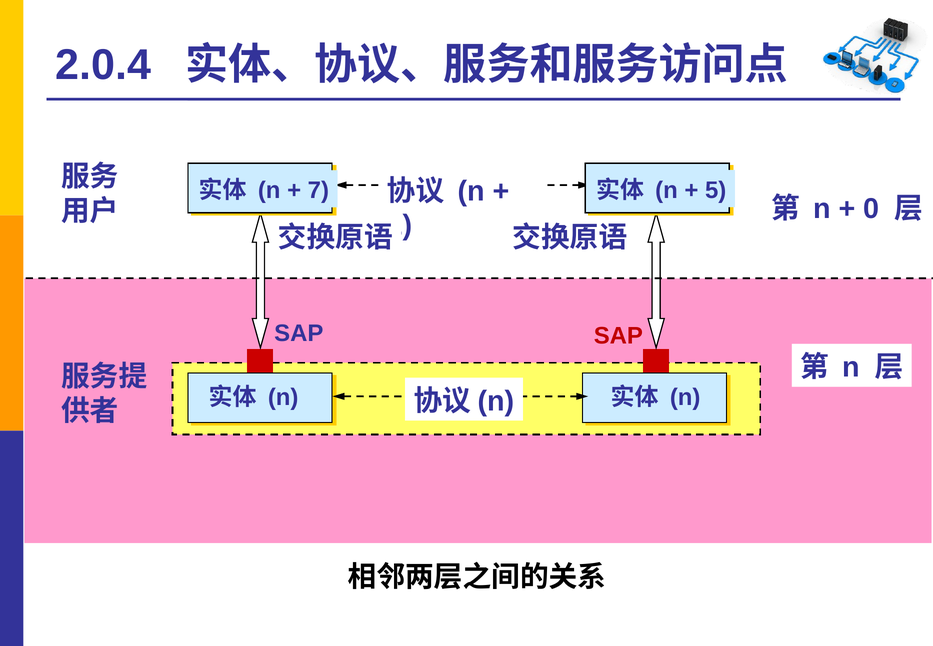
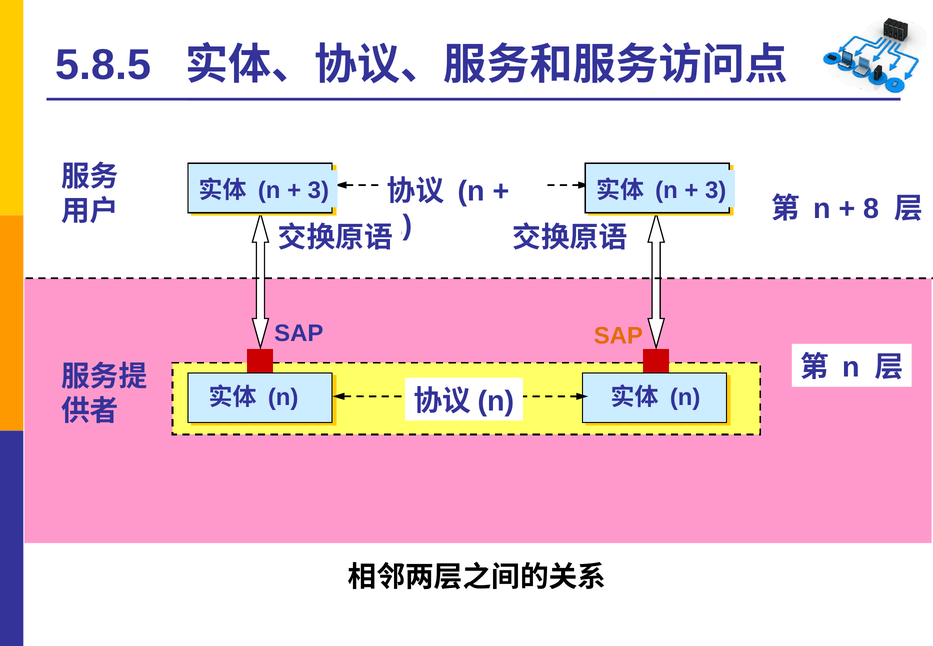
2.0.4: 2.0.4 -> 5.8.5
5 at (716, 190): 5 -> 3
7 at (318, 190): 7 -> 3
0: 0 -> 8
SAP at (618, 336) colour: red -> orange
